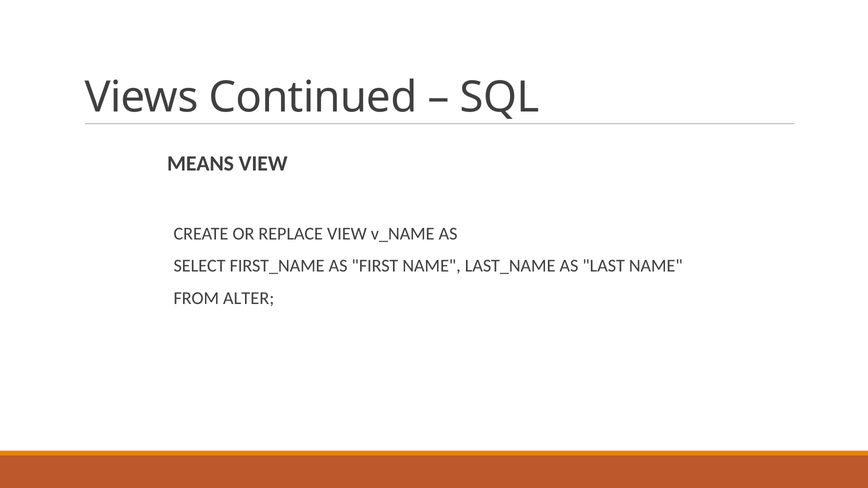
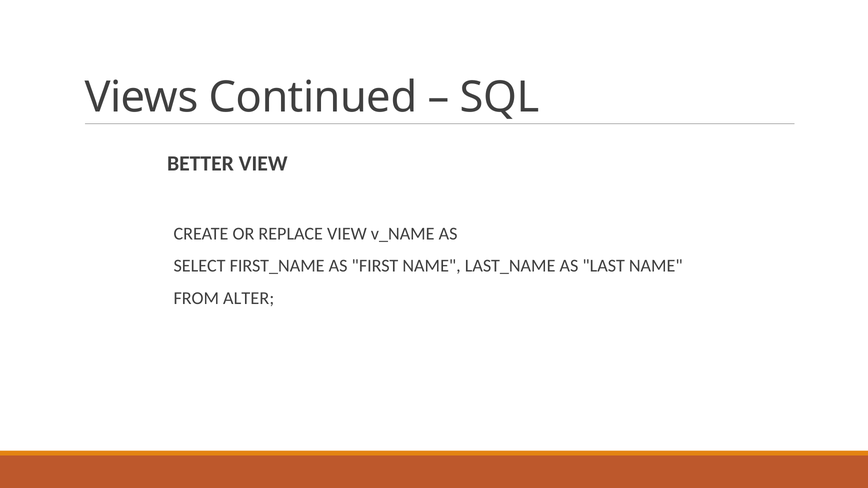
MEANS: MEANS -> BETTER
